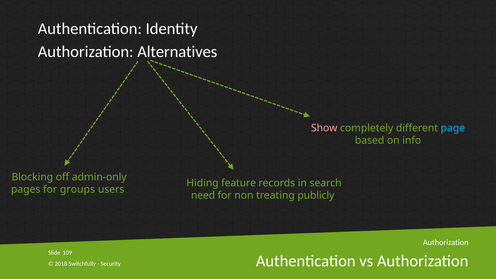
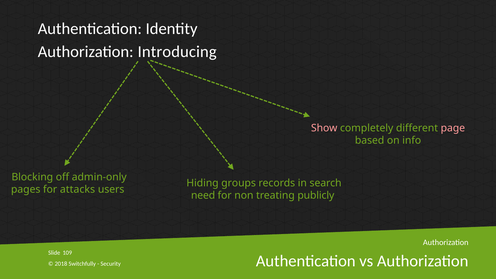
Alternatives: Alternatives -> Introducing
page colour: light blue -> pink
feature: feature -> groups
groups: groups -> attacks
